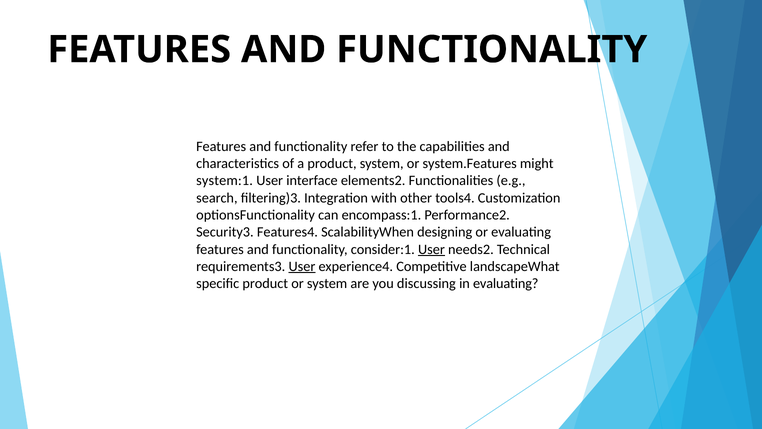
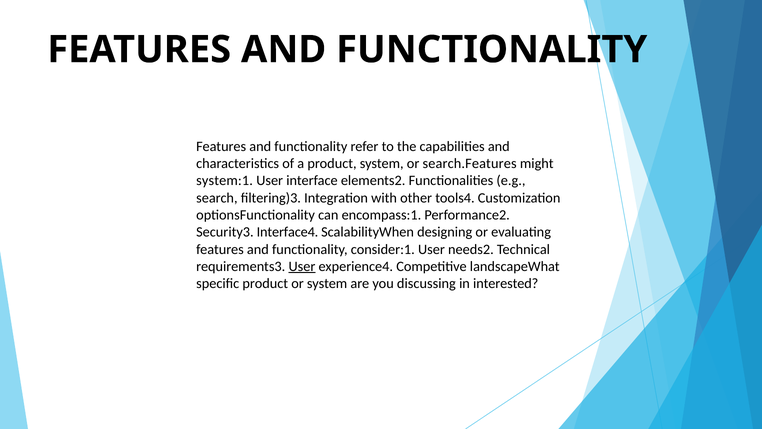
system.Features: system.Features -> search.Features
Features4: Features4 -> Interface4
User at (431, 249) underline: present -> none
in evaluating: evaluating -> interested
